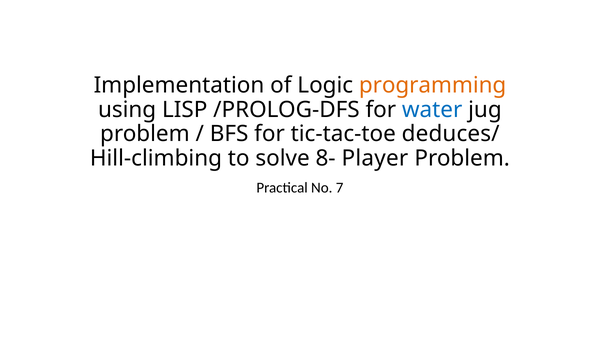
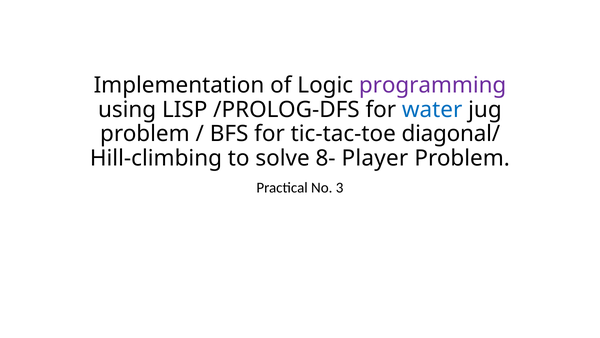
programming colour: orange -> purple
deduces/: deduces/ -> diagonal/
7: 7 -> 3
